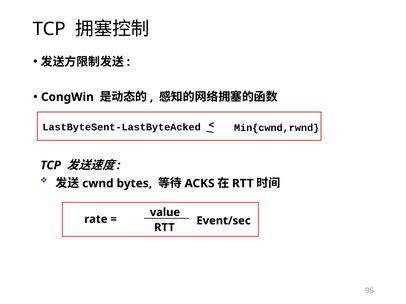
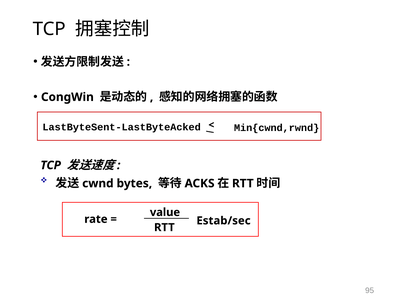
Event/sec: Event/sec -> Estab/sec
